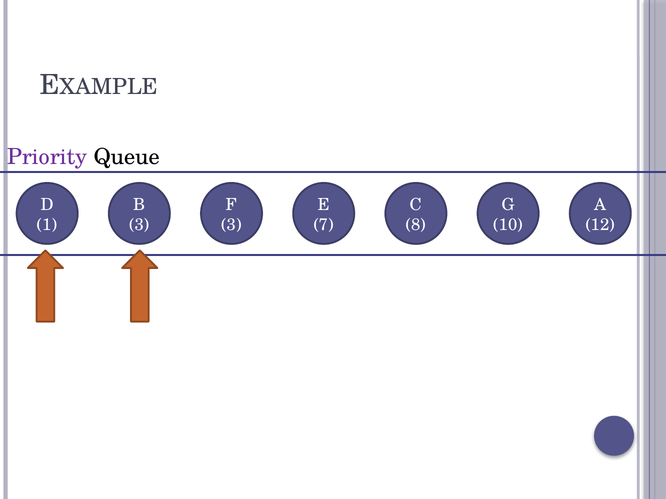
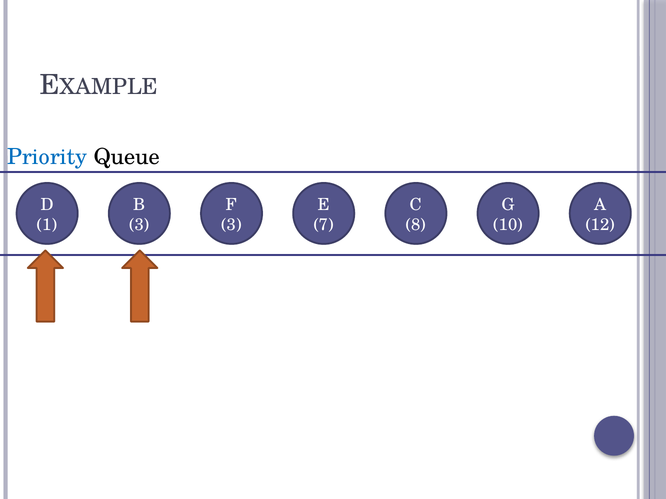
Priority colour: purple -> blue
